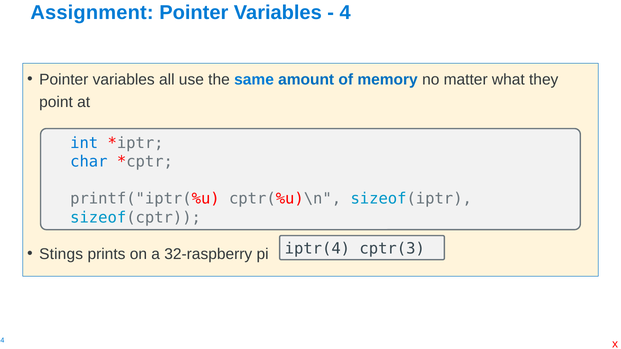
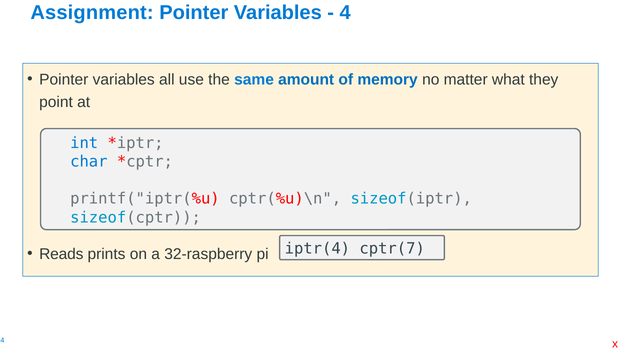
cptr(3: cptr(3 -> cptr(7
Stings: Stings -> Reads
